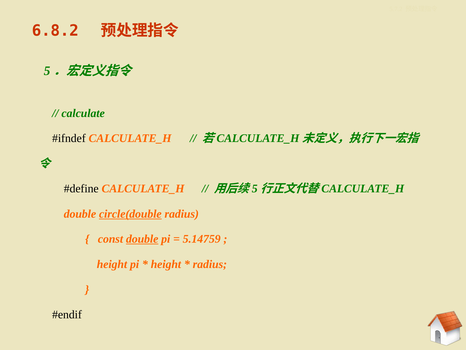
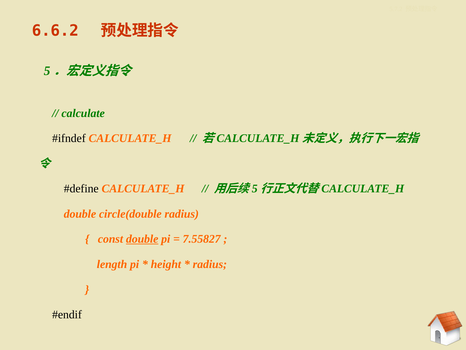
6.8.2: 6.8.2 -> 6.6.2
circle(double underline: present -> none
5.14759: 5.14759 -> 7.55827
height at (112, 264): height -> length
